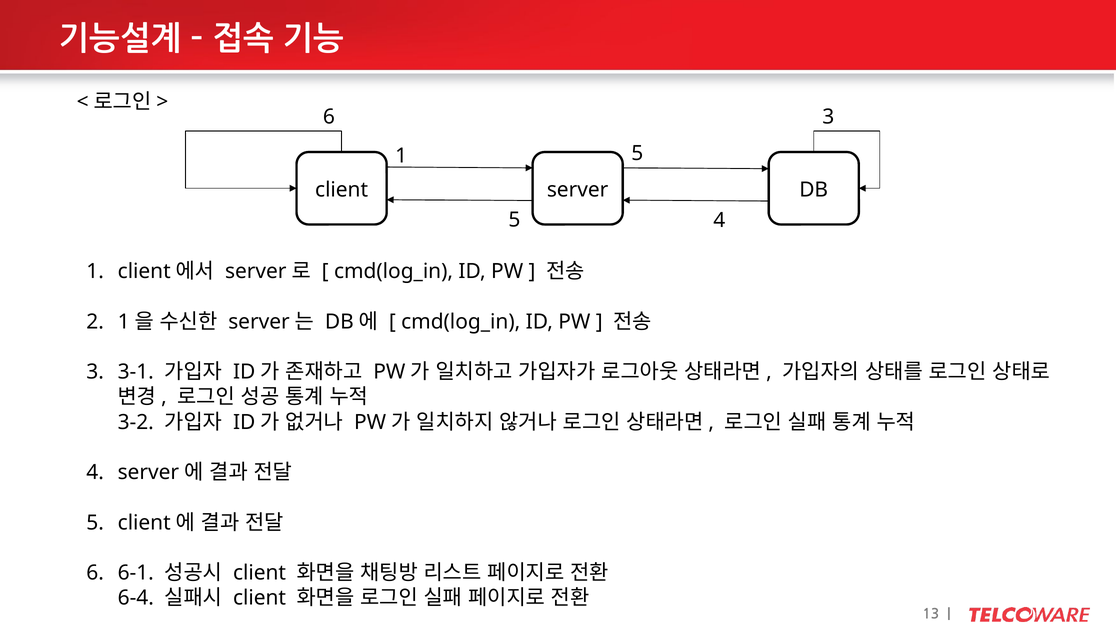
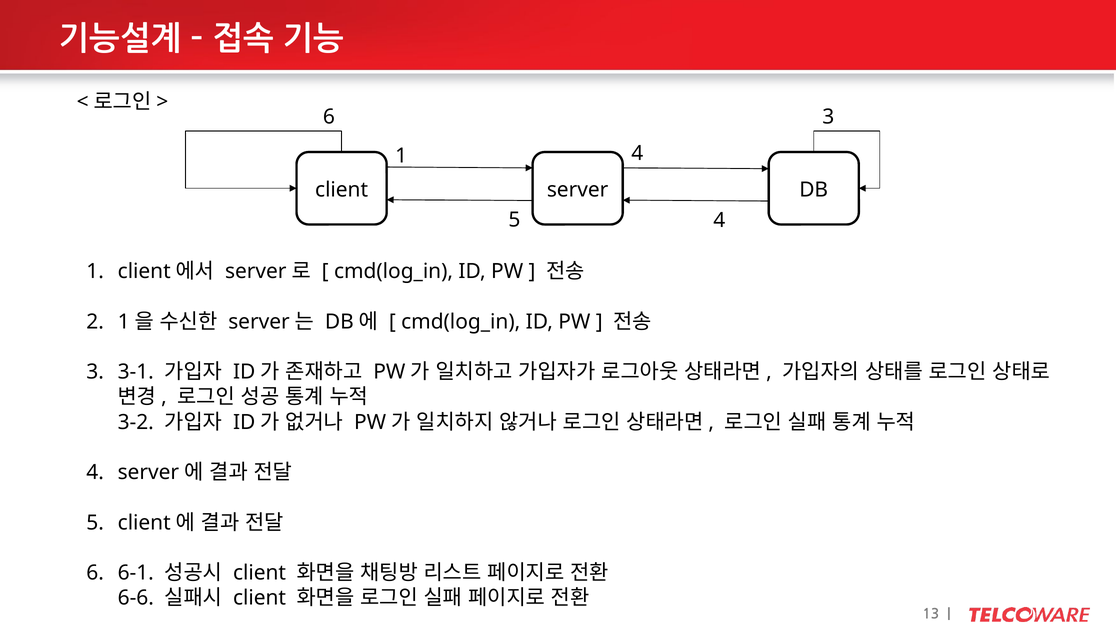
1 5: 5 -> 4
6-4: 6-4 -> 6-6
